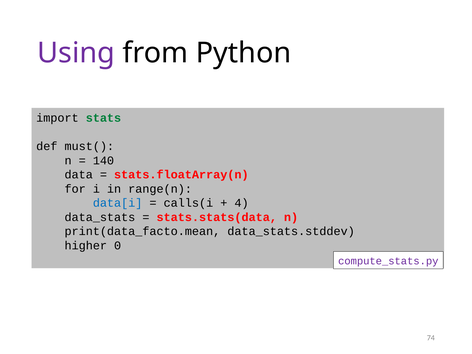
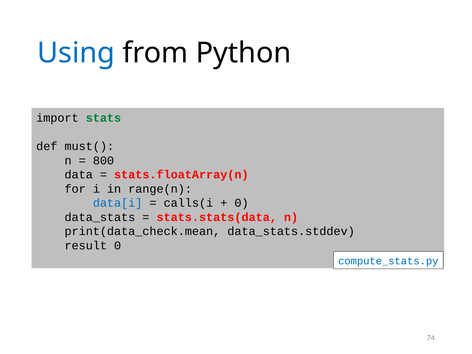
Using colour: purple -> blue
140: 140 -> 800
4 at (242, 203): 4 -> 0
print(data_facto.mean: print(data_facto.mean -> print(data_check.mean
higher: higher -> result
compute_stats.py colour: purple -> blue
